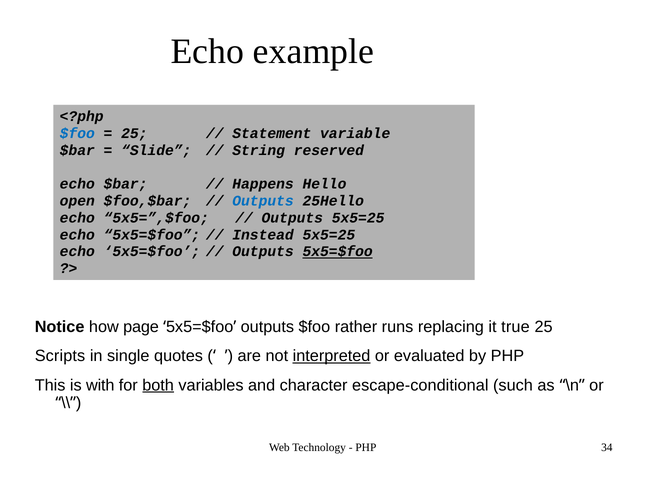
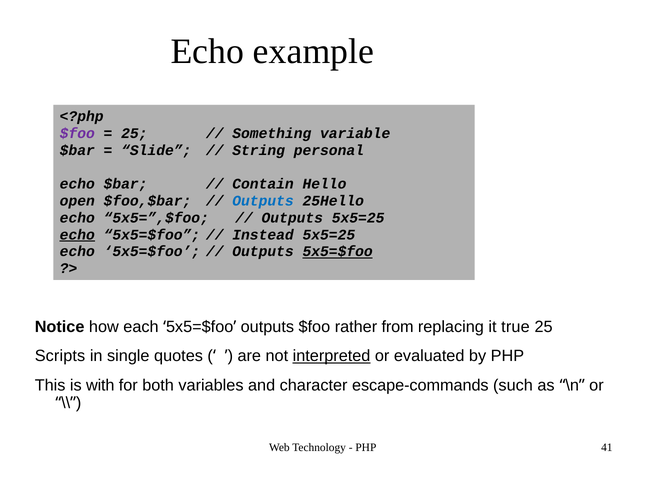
$foo at (77, 133) colour: blue -> purple
Statement: Statement -> Something
reserved: reserved -> personal
Happens: Happens -> Contain
echo at (77, 235) underline: none -> present
page: page -> each
runs: runs -> from
both underline: present -> none
escape-conditional: escape-conditional -> escape-commands
34: 34 -> 41
